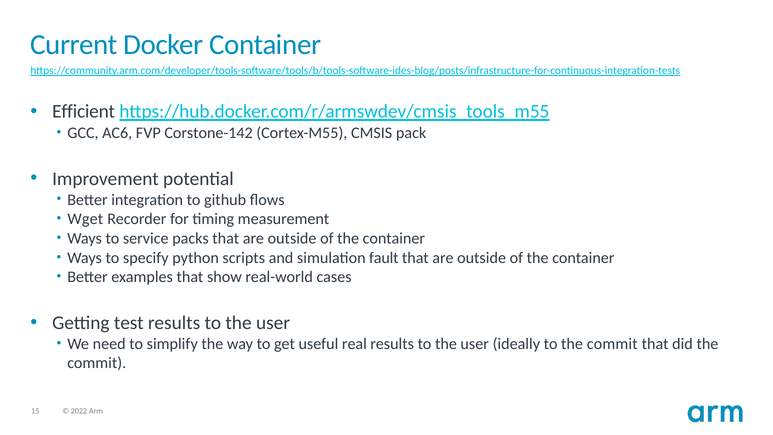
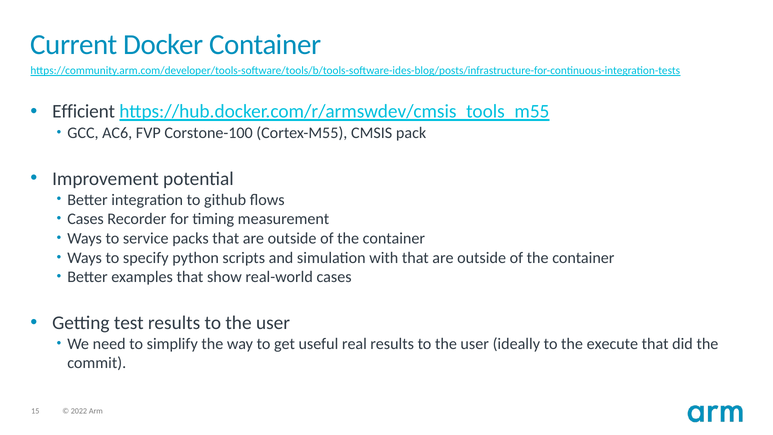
Corstone-142: Corstone-142 -> Corstone-100
Wget at (85, 219): Wget -> Cases
fault: fault -> with
to the commit: commit -> execute
